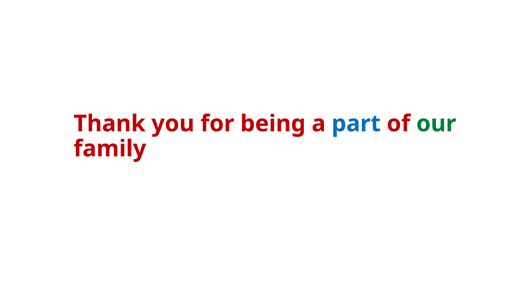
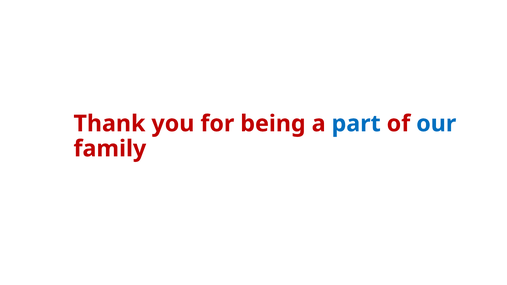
our colour: green -> blue
